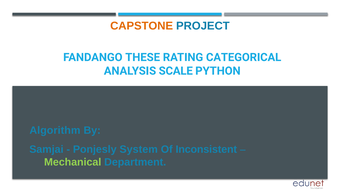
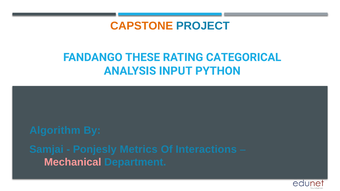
SCALE: SCALE -> INPUT
System: System -> Metrics
Inconsistent: Inconsistent -> Interactions
Mechanical colour: light green -> pink
